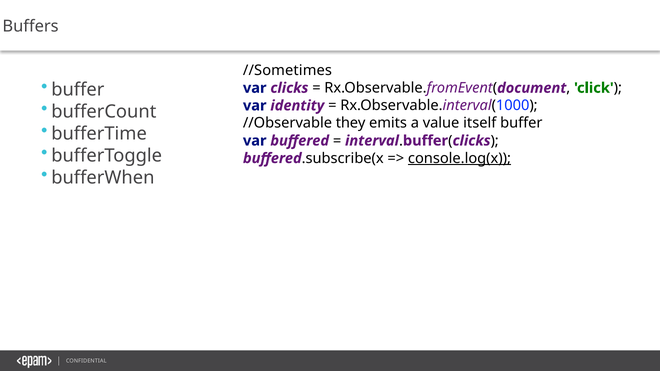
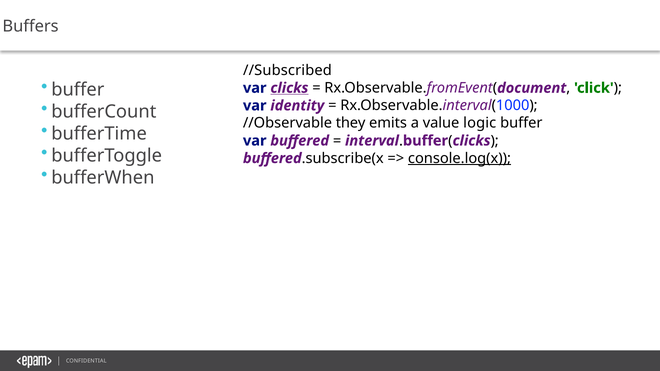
//Sometimes: //Sometimes -> //Subscribed
clicks underline: none -> present
itself: itself -> logic
